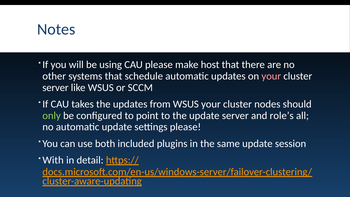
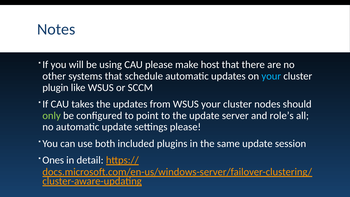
your at (271, 76) colour: pink -> light blue
server at (55, 88): server -> plugin
With: With -> Ones
